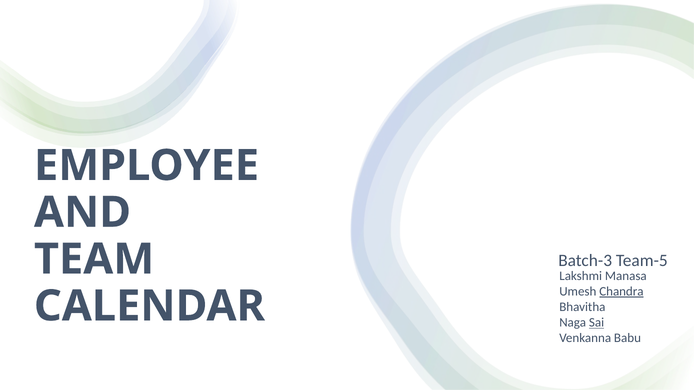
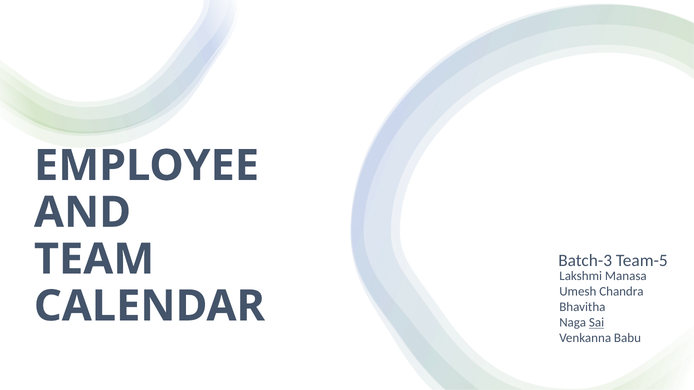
Chandra underline: present -> none
